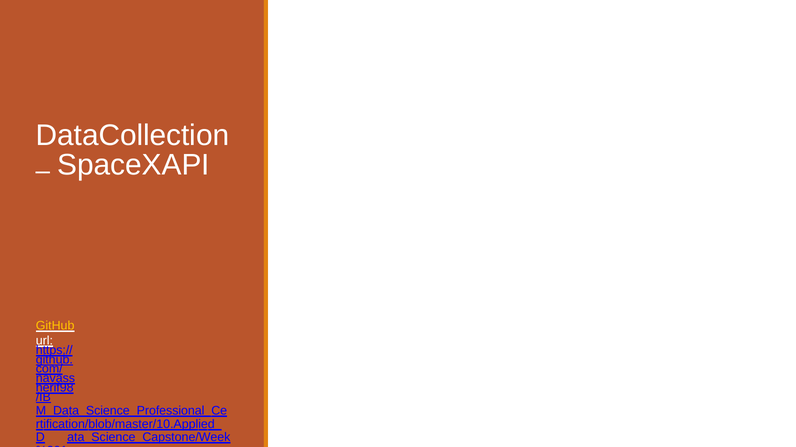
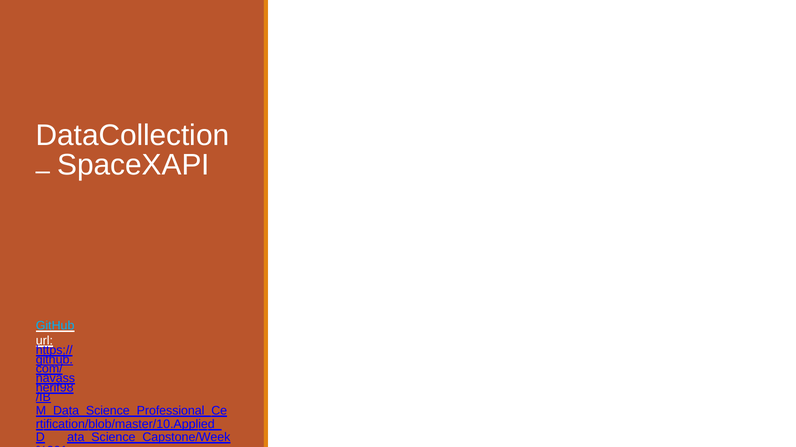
GitHub at (55, 326) colour: yellow -> light blue
